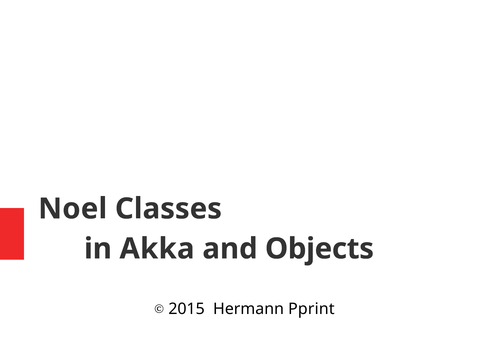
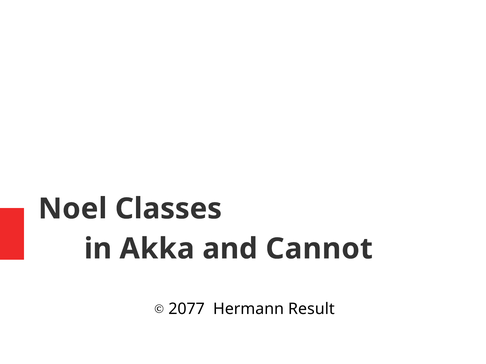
Objects: Objects -> Cannot
2015: 2015 -> 2077
Pprint: Pprint -> Result
